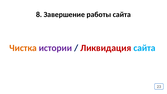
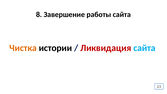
истории colour: purple -> black
